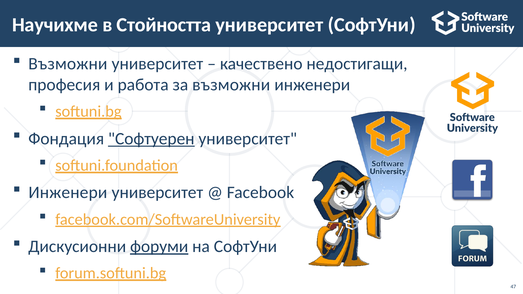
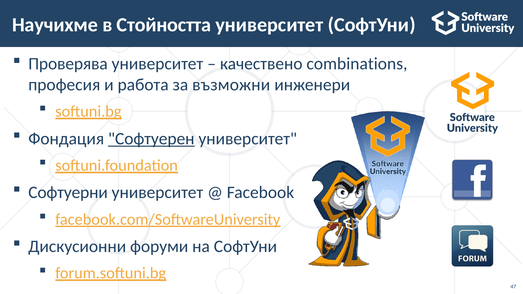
Възможни at (68, 64): Възможни -> Проверява
недостигащи: недостигащи -> combinations
Инженери at (68, 193): Инженери -> Софтуерни
форуми underline: present -> none
